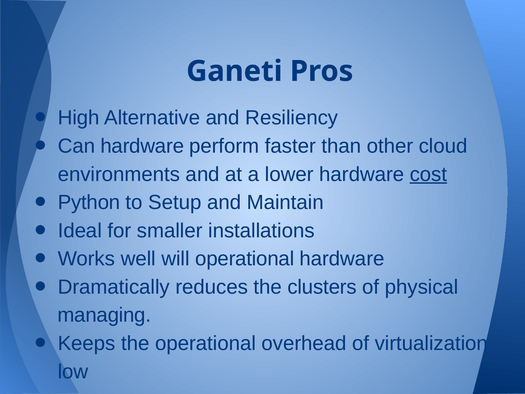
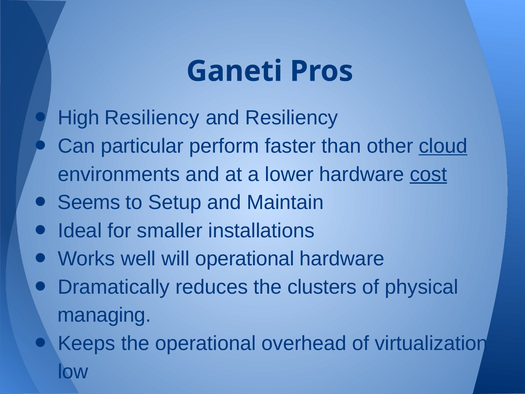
High Alternative: Alternative -> Resiliency
Can hardware: hardware -> particular
cloud underline: none -> present
Python: Python -> Seems
